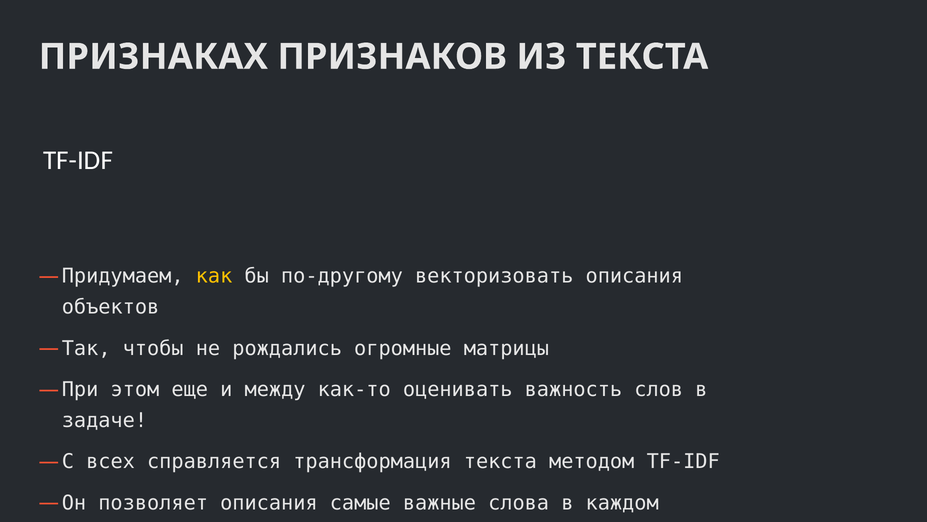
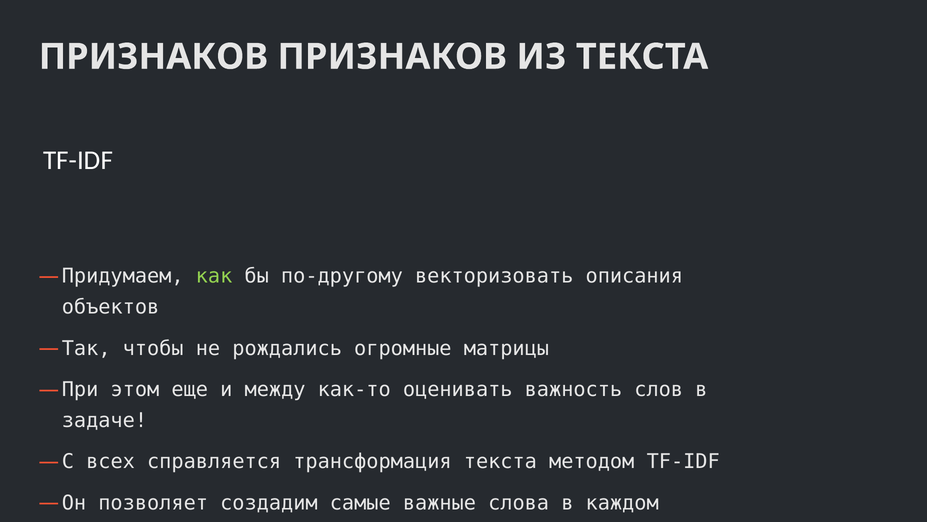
ПРИЗНАКАХ at (153, 57): ПРИЗНАКАХ -> ПРИЗНАКОВ
как colour: yellow -> light green
позволяет описания: описания -> создадим
